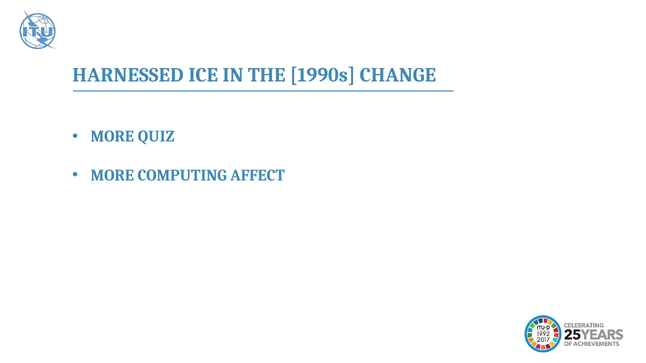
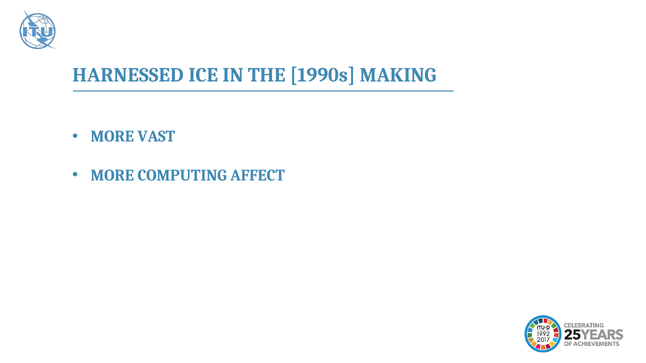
CHANGE: CHANGE -> MAKING
QUIZ: QUIZ -> VAST
